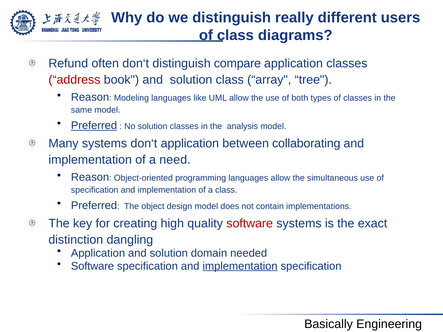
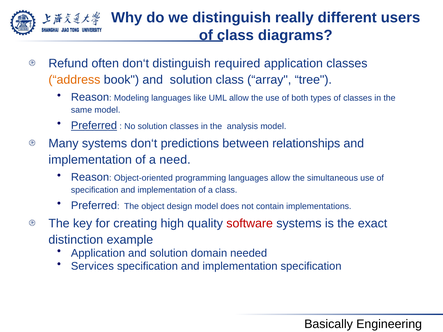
compare: compare -> required
address colour: red -> orange
don‘t application: application -> predictions
collaborating: collaborating -> relationships
dangling: dangling -> example
Software at (93, 266): Software -> Services
implementation at (240, 266) underline: present -> none
